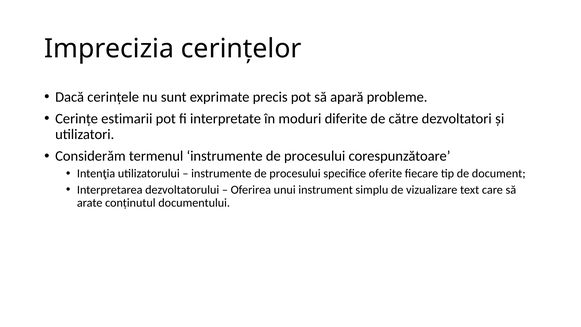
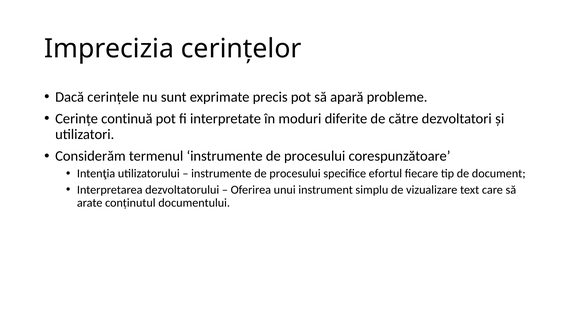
estimarii: estimarii -> continuă
oferite: oferite -> efortul
